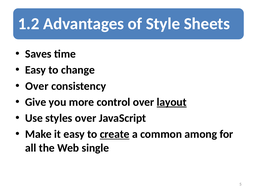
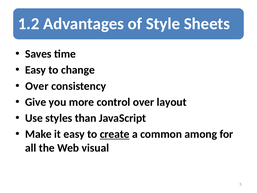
layout underline: present -> none
styles over: over -> than
single: single -> visual
